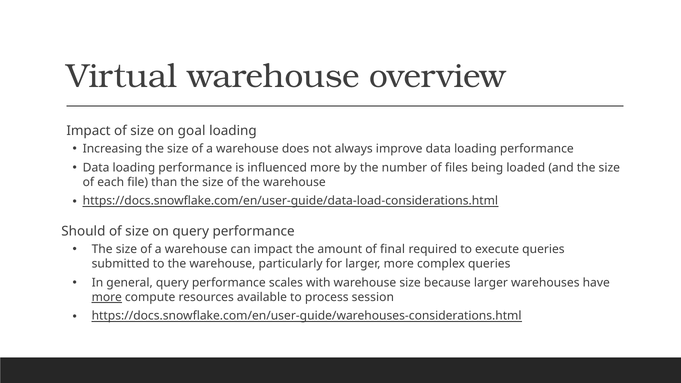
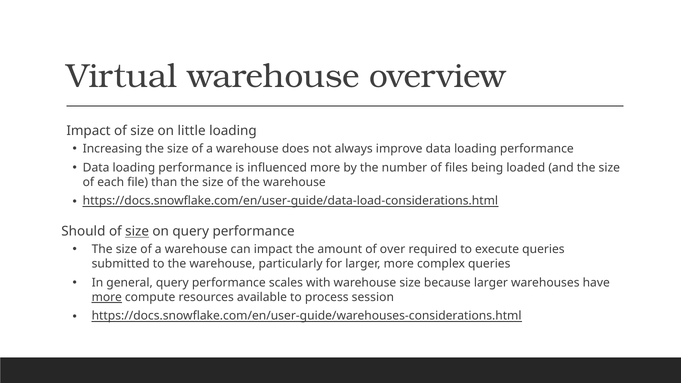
goal: goal -> little
size at (137, 231) underline: none -> present
final: final -> over
